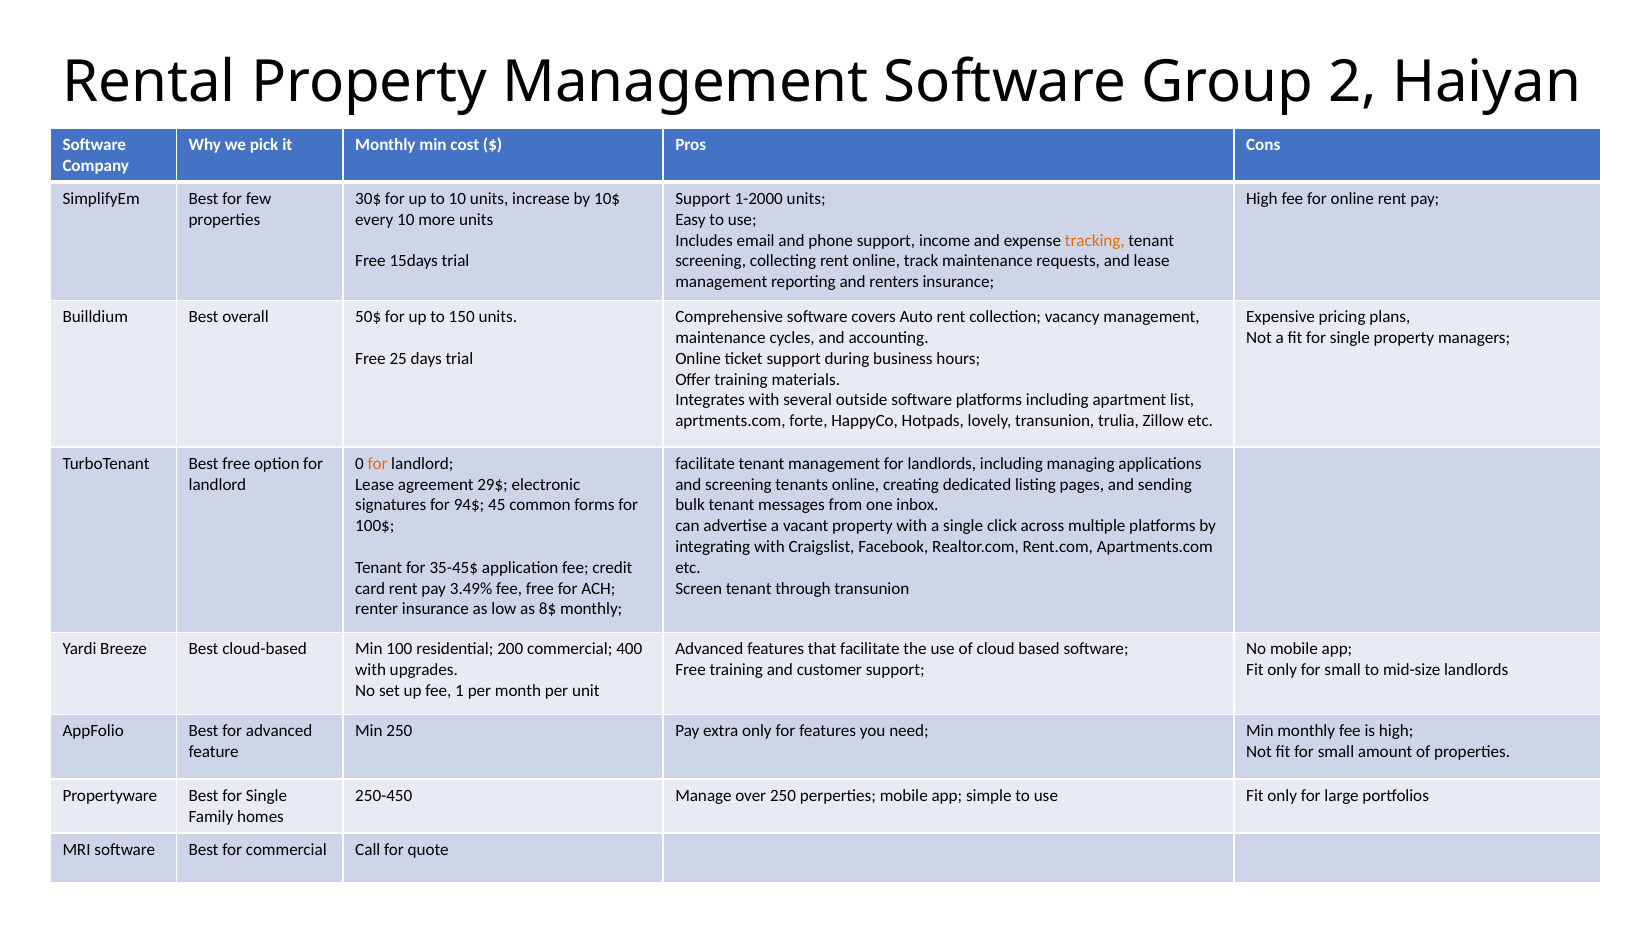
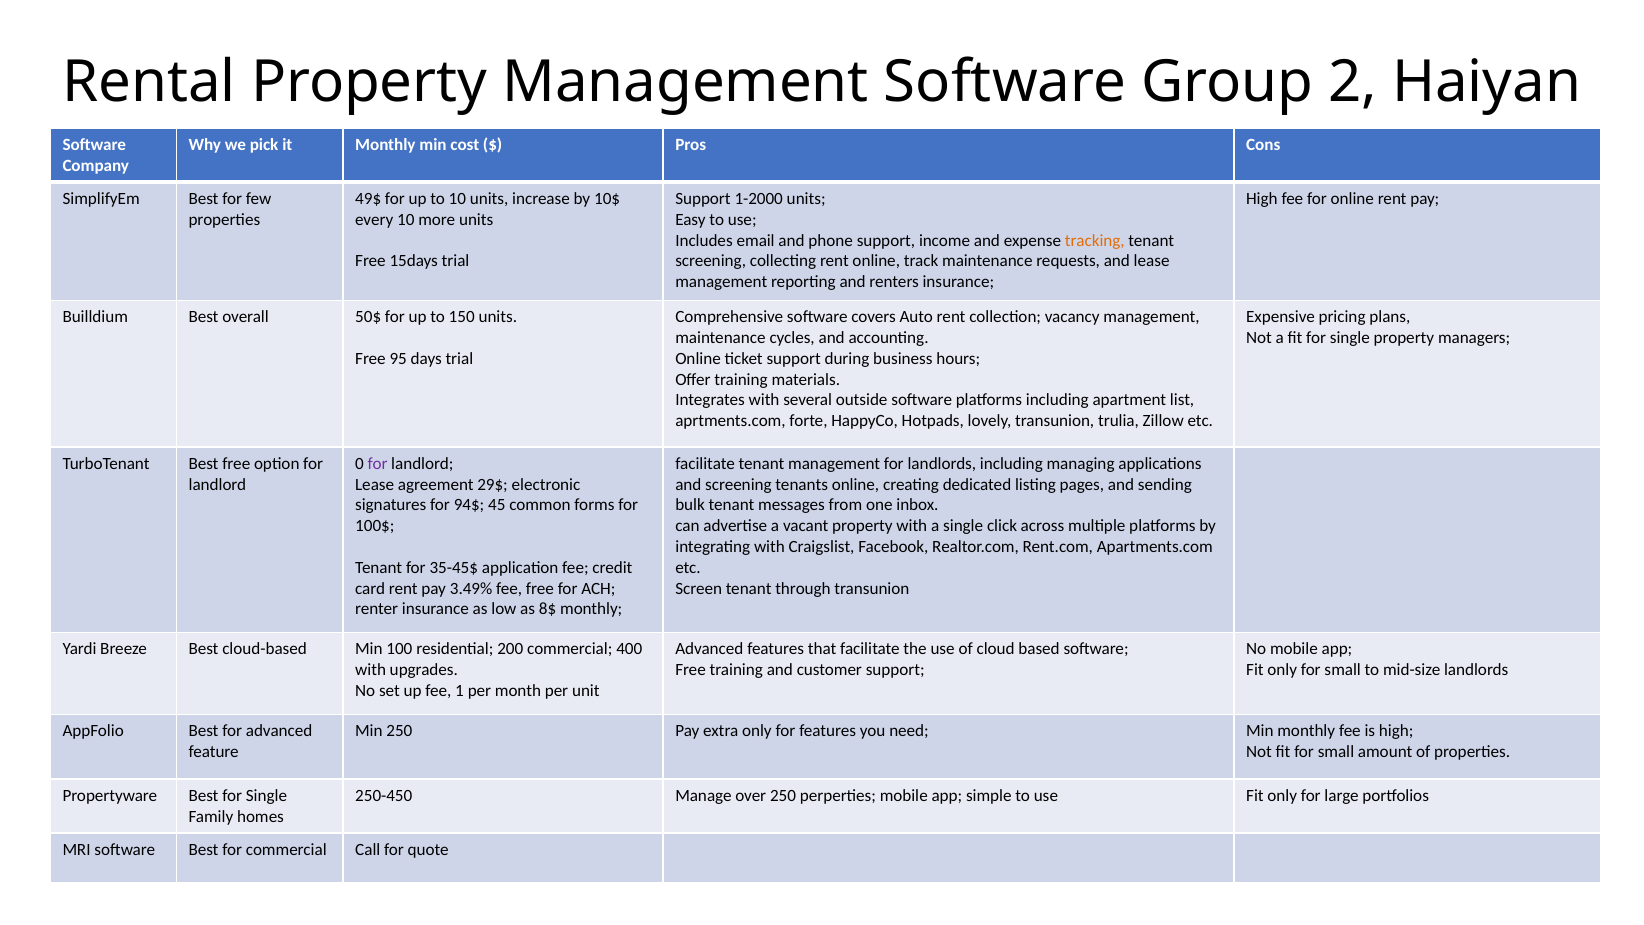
30$: 30$ -> 49$
25: 25 -> 95
for at (378, 464) colour: orange -> purple
